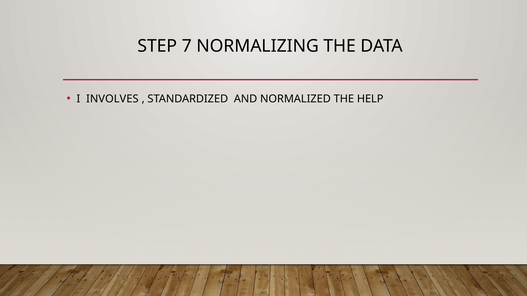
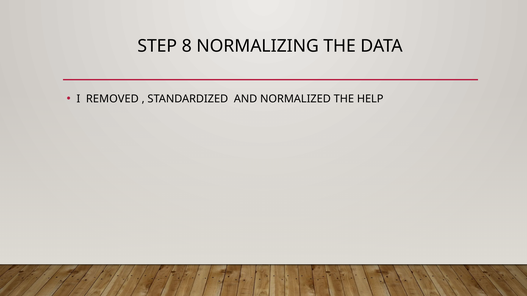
7: 7 -> 8
INVOLVES: INVOLVES -> REMOVED
